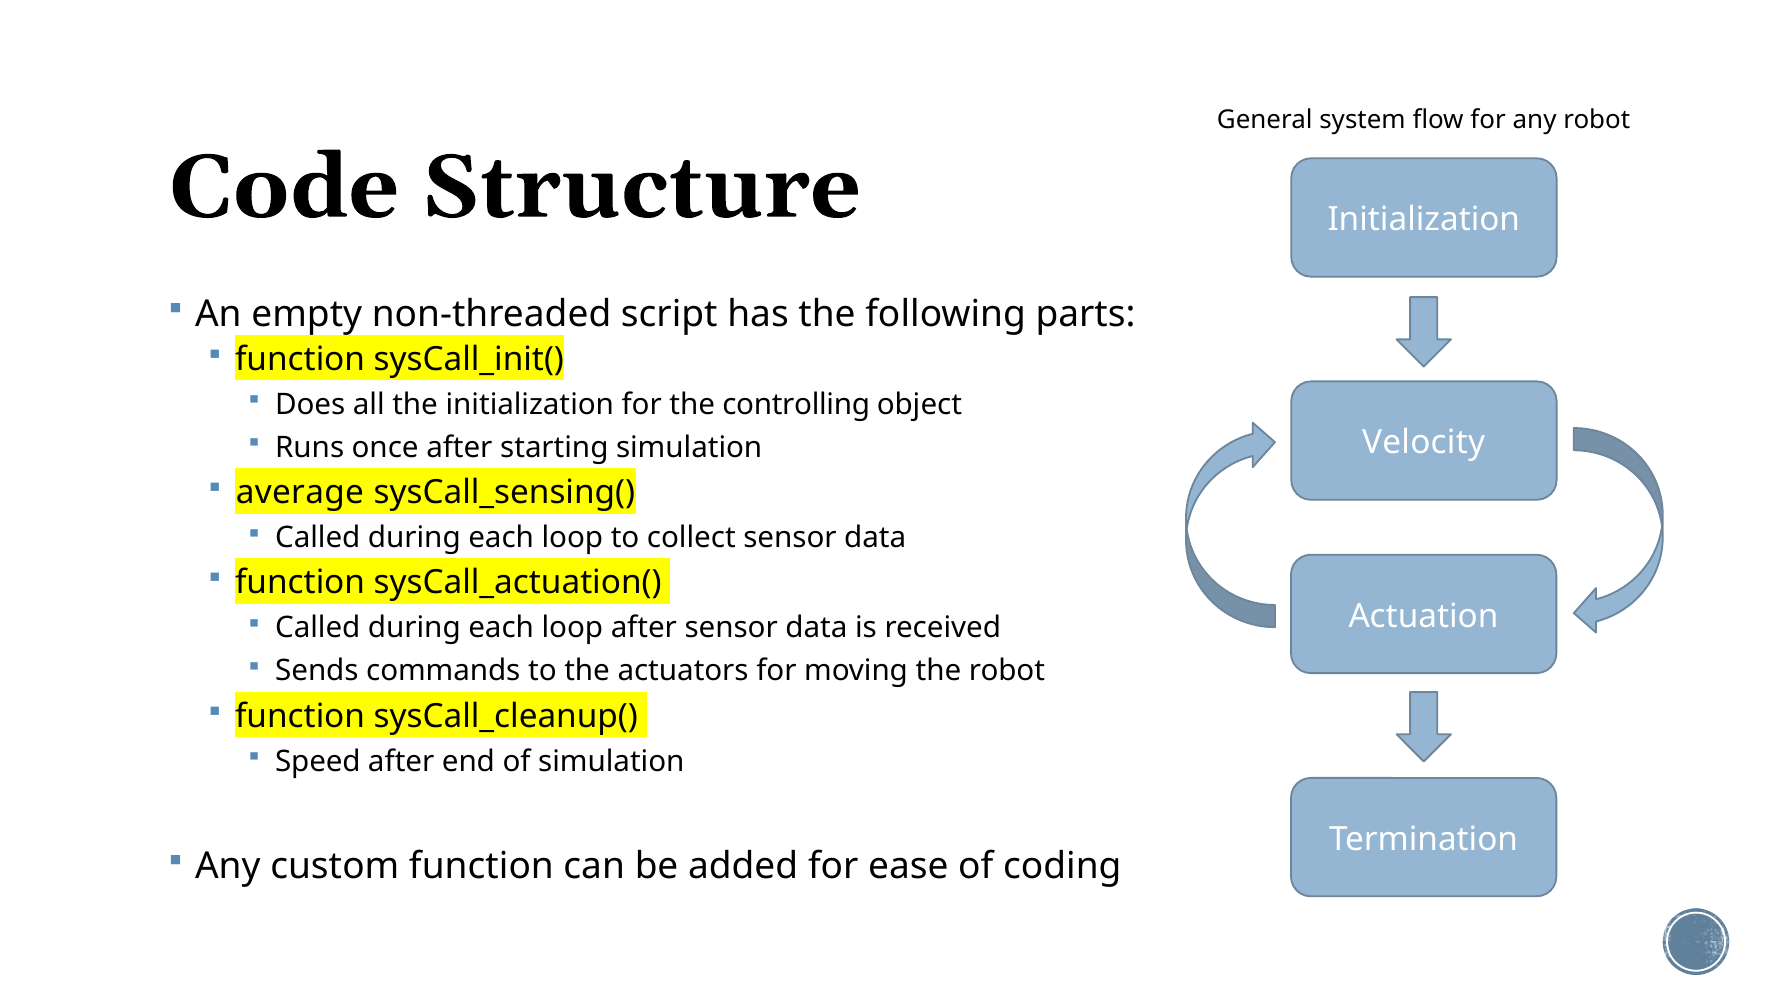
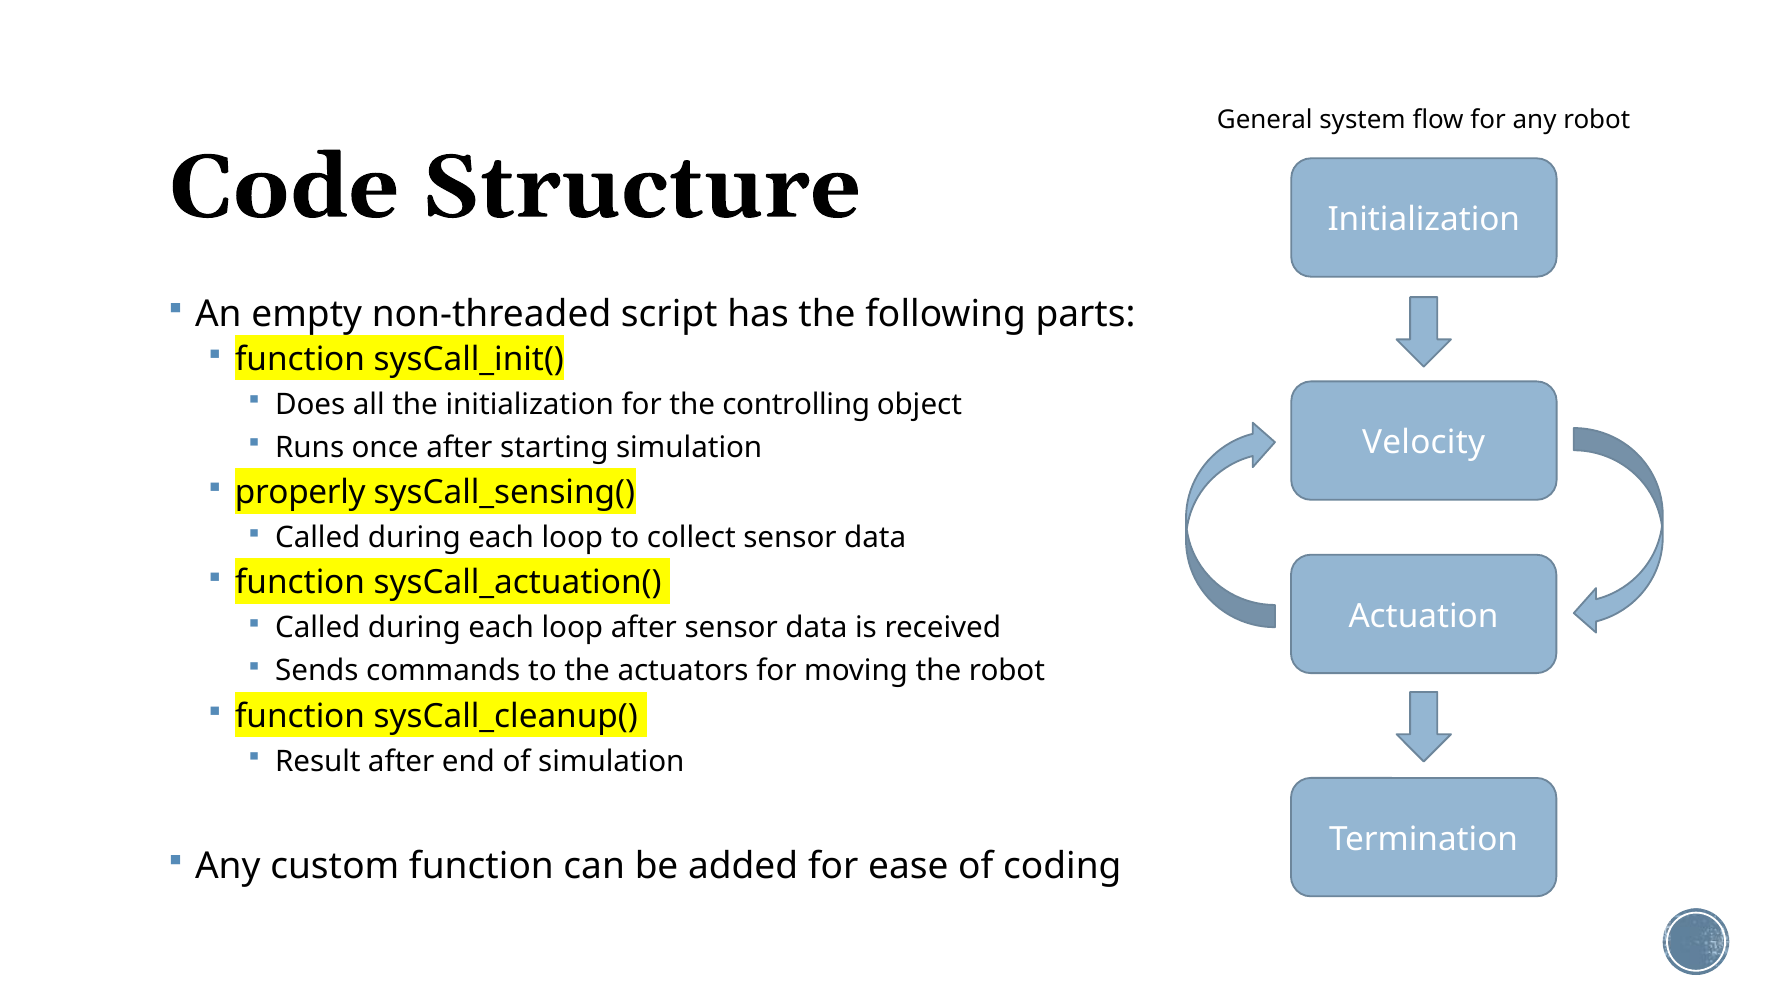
average: average -> properly
Speed: Speed -> Result
